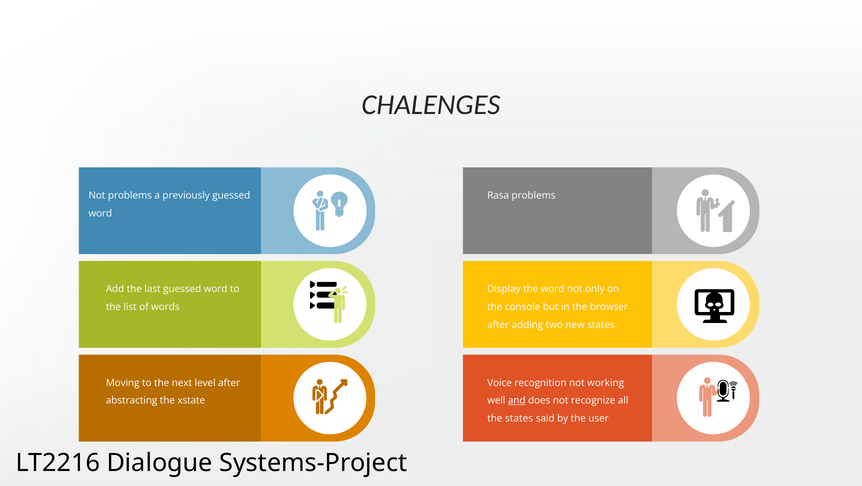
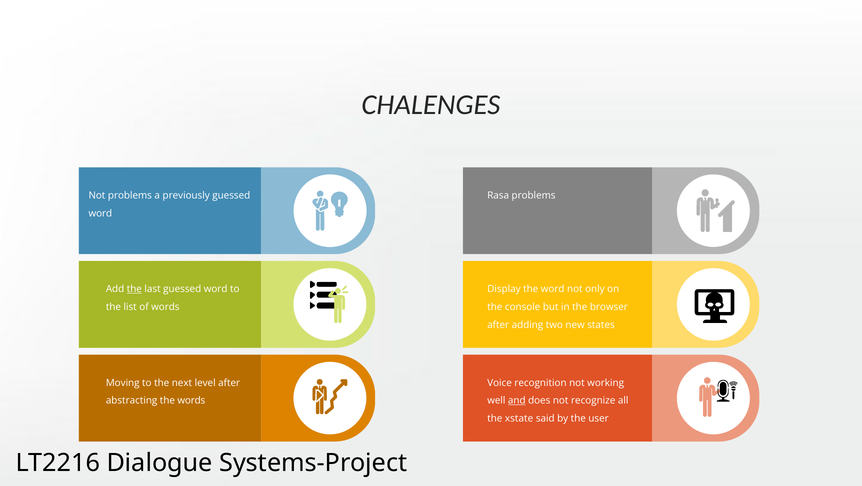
the at (134, 289) underline: none -> present
the xstate: xstate -> words
the states: states -> xstate
